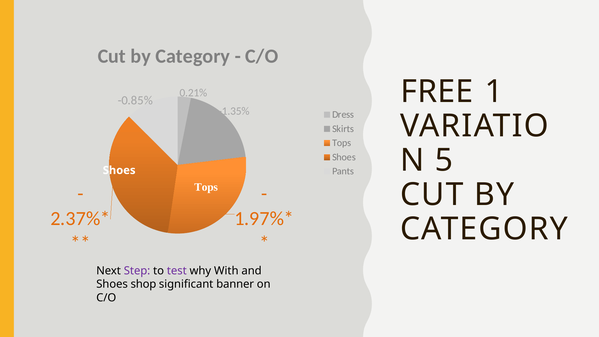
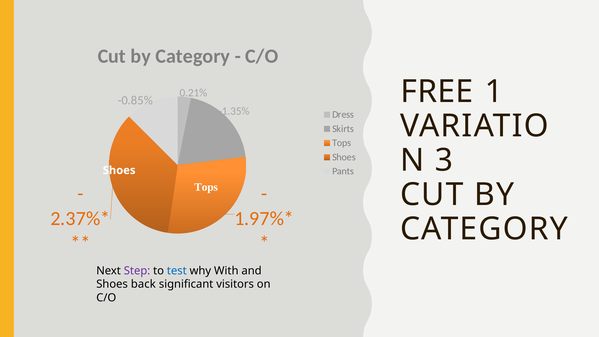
5: 5 -> 3
test colour: purple -> blue
shop: shop -> back
banner: banner -> visitors
